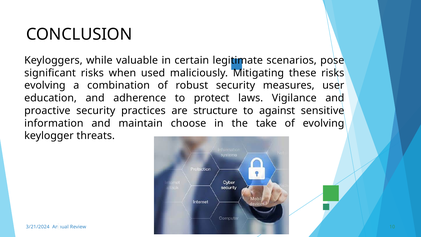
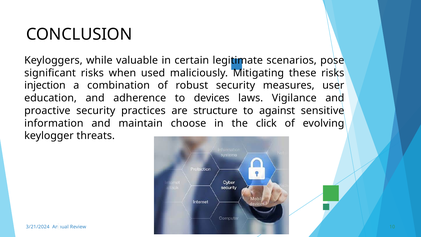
evolving at (45, 85): evolving -> injection
protect: protect -> devices
take: take -> click
